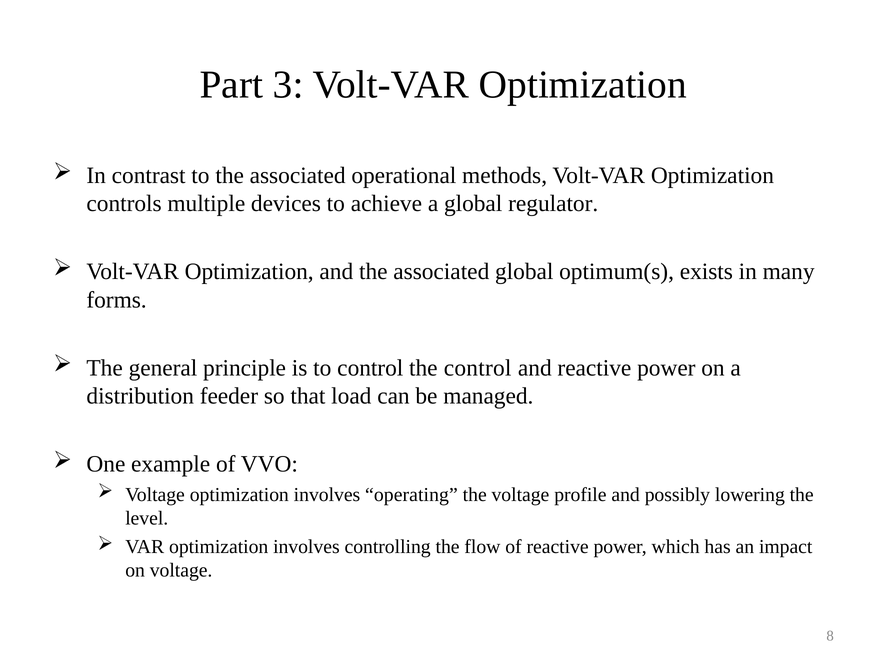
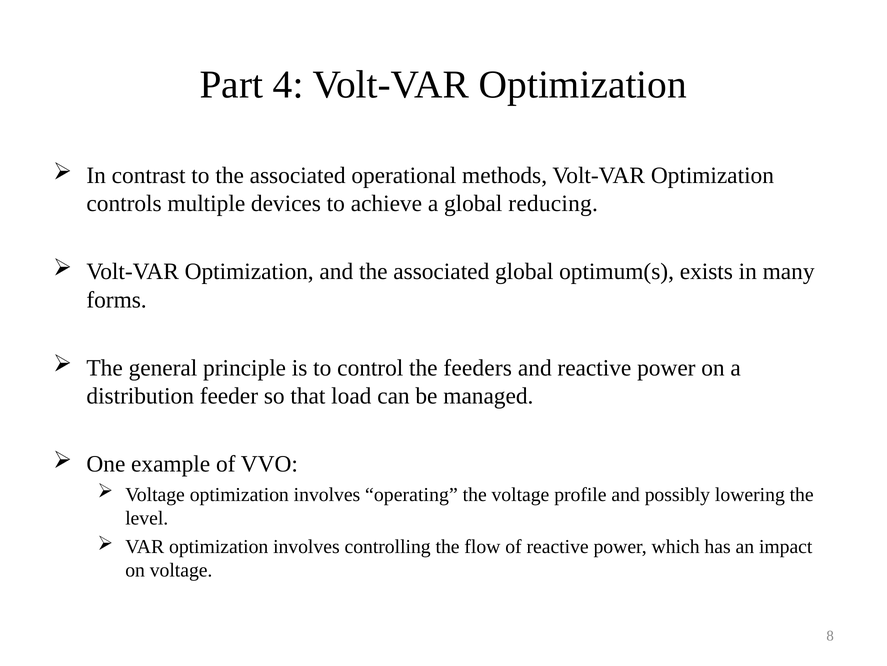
3: 3 -> 4
regulator: regulator -> reducing
the control: control -> feeders
